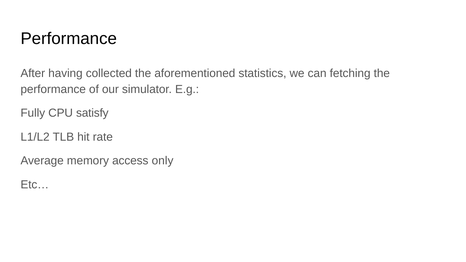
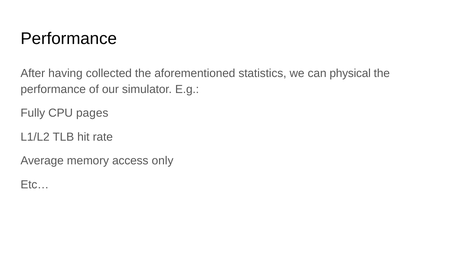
fetching: fetching -> physical
satisfy: satisfy -> pages
